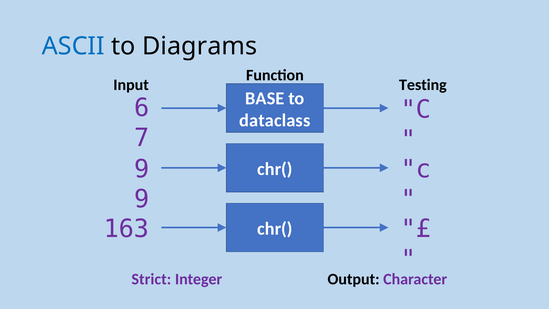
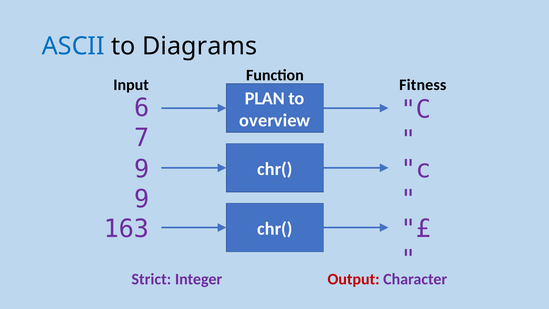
Testing: Testing -> Fitness
BASE: BASE -> PLAN
dataclass: dataclass -> overview
Output colour: black -> red
